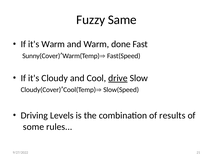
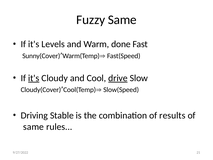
it's Warm: Warm -> Levels
it's at (34, 78) underline: none -> present
Levels: Levels -> Stable
some at (33, 127): some -> same
